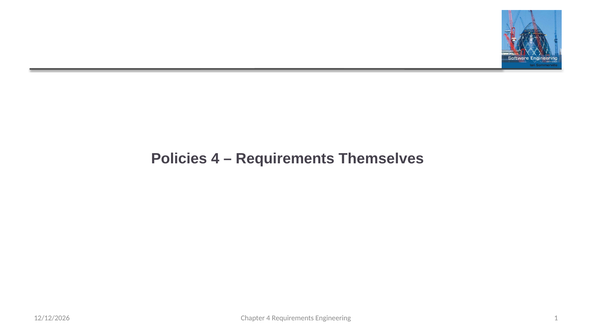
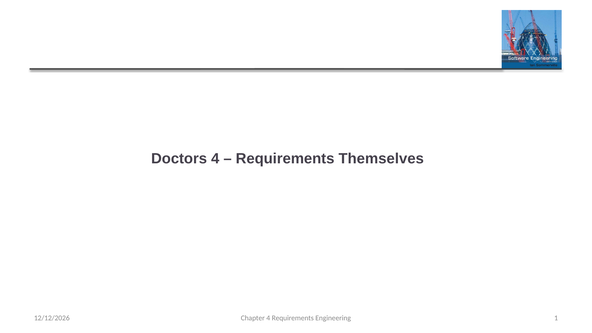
Policies: Policies -> Doctors
